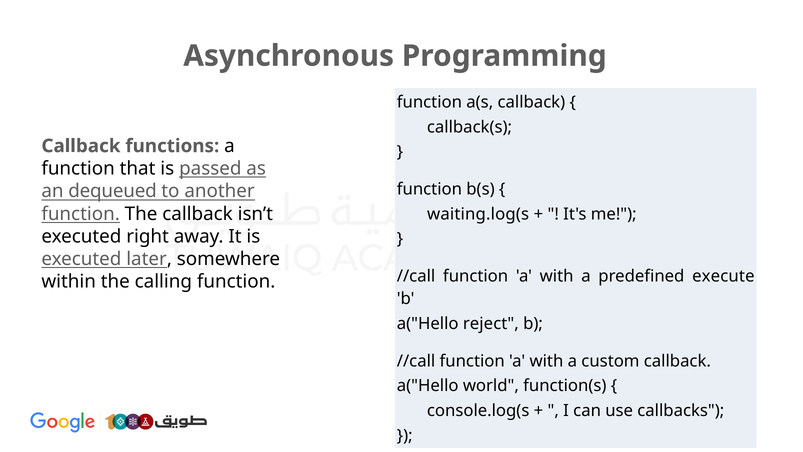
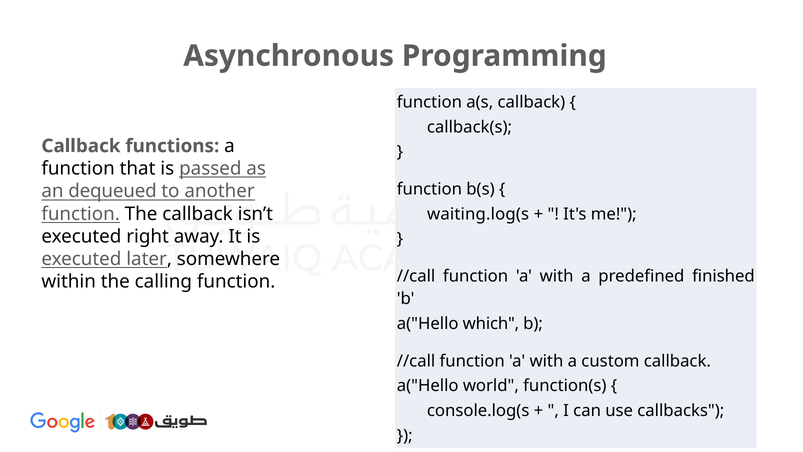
execute: execute -> finished
reject: reject -> which
